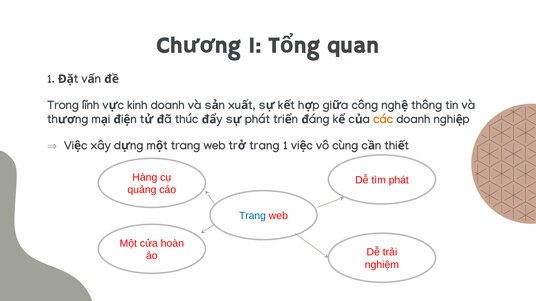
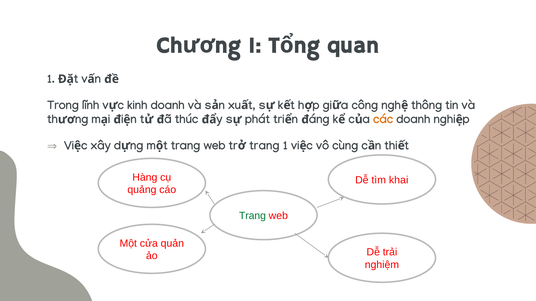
tìm phát: phát -> khai
Trang at (252, 216) colour: blue -> green
hoàn: hoàn -> quản
